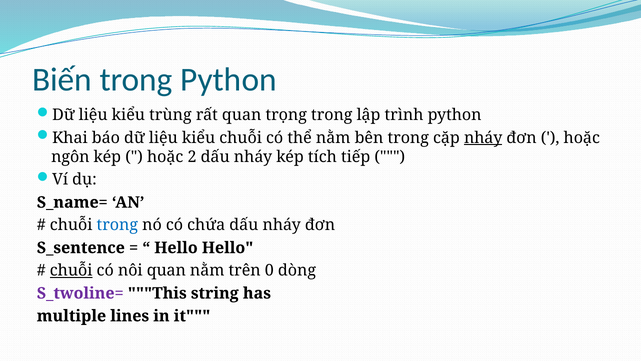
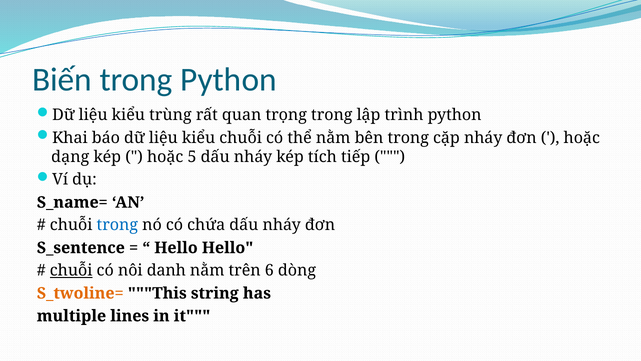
nháy at (483, 138) underline: present -> none
ngôn: ngôn -> dạng
2: 2 -> 5
nôi quan: quan -> danh
0: 0 -> 6
S_twoline= colour: purple -> orange
